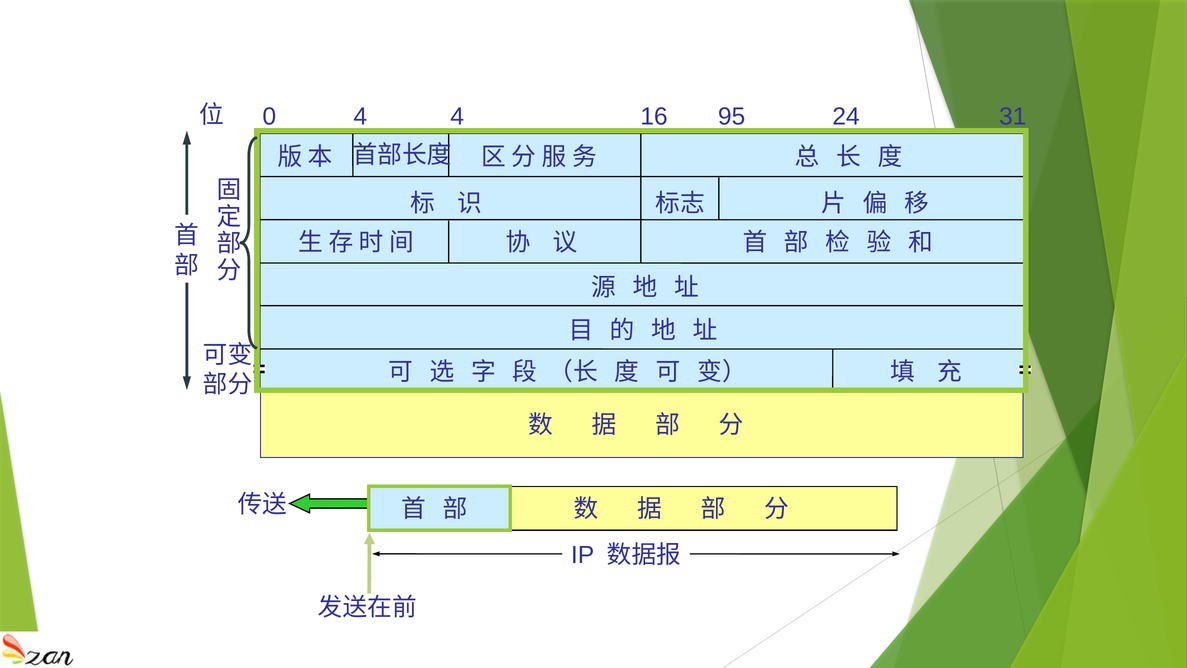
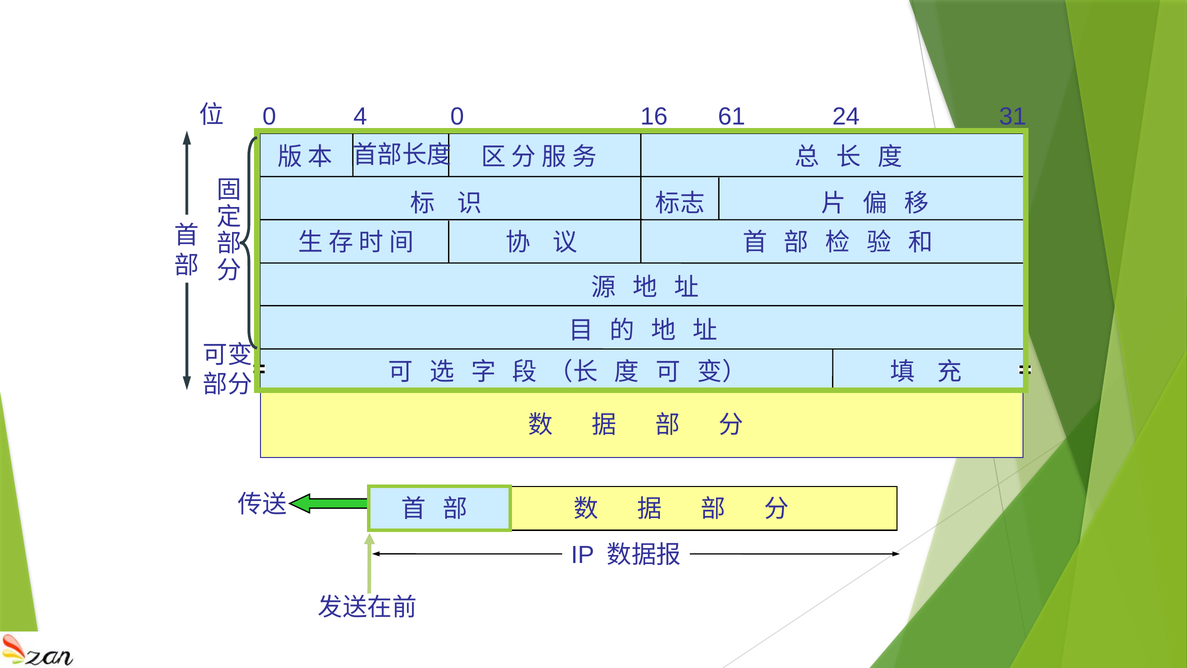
4 4: 4 -> 0
95: 95 -> 61
